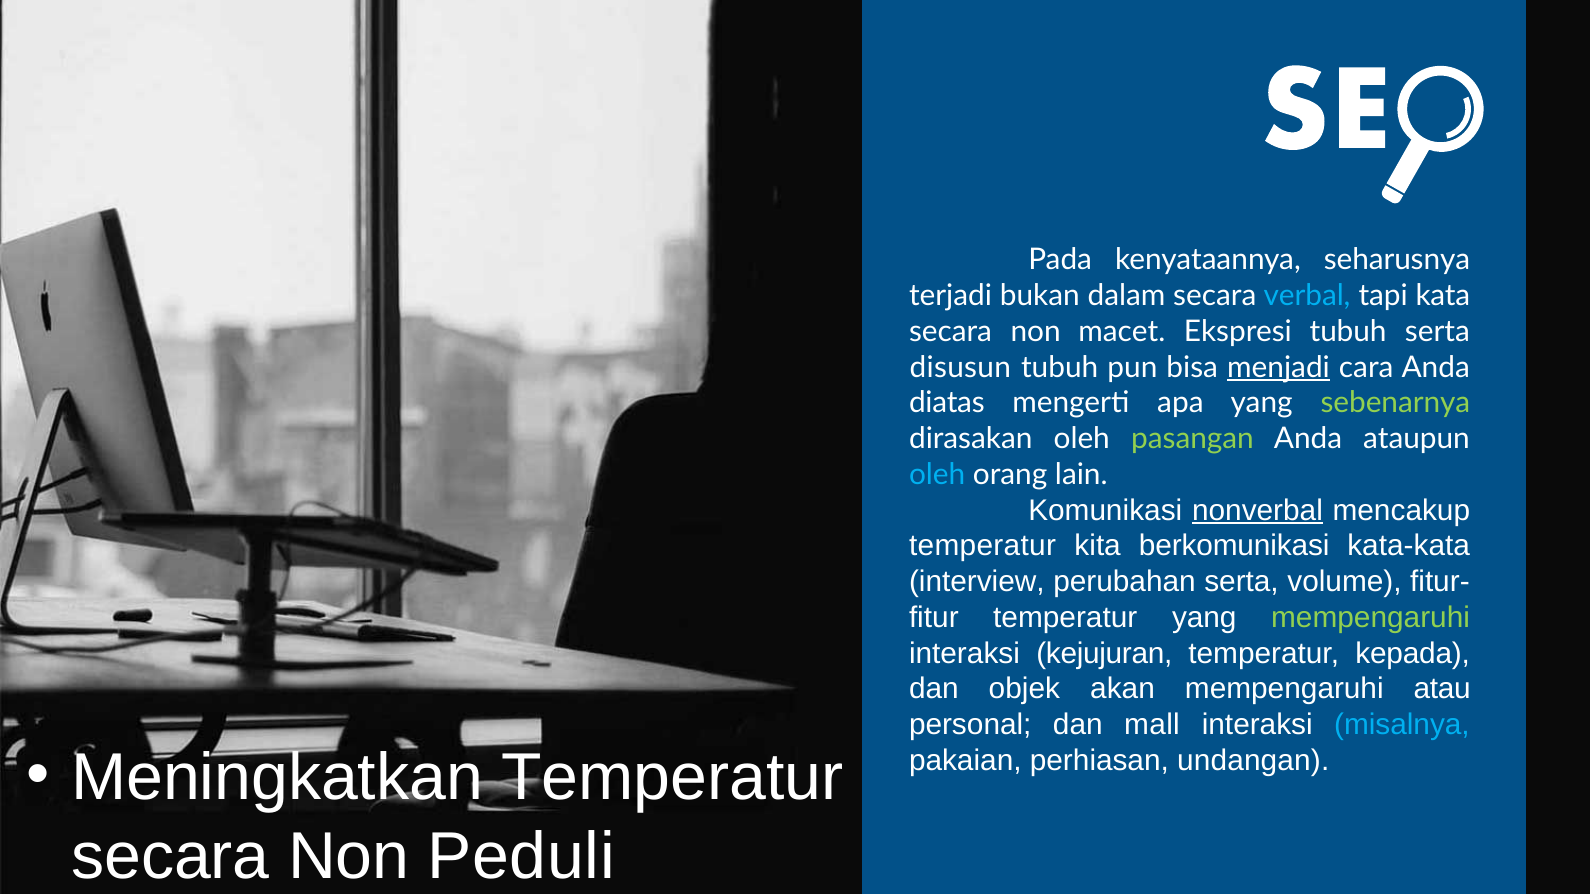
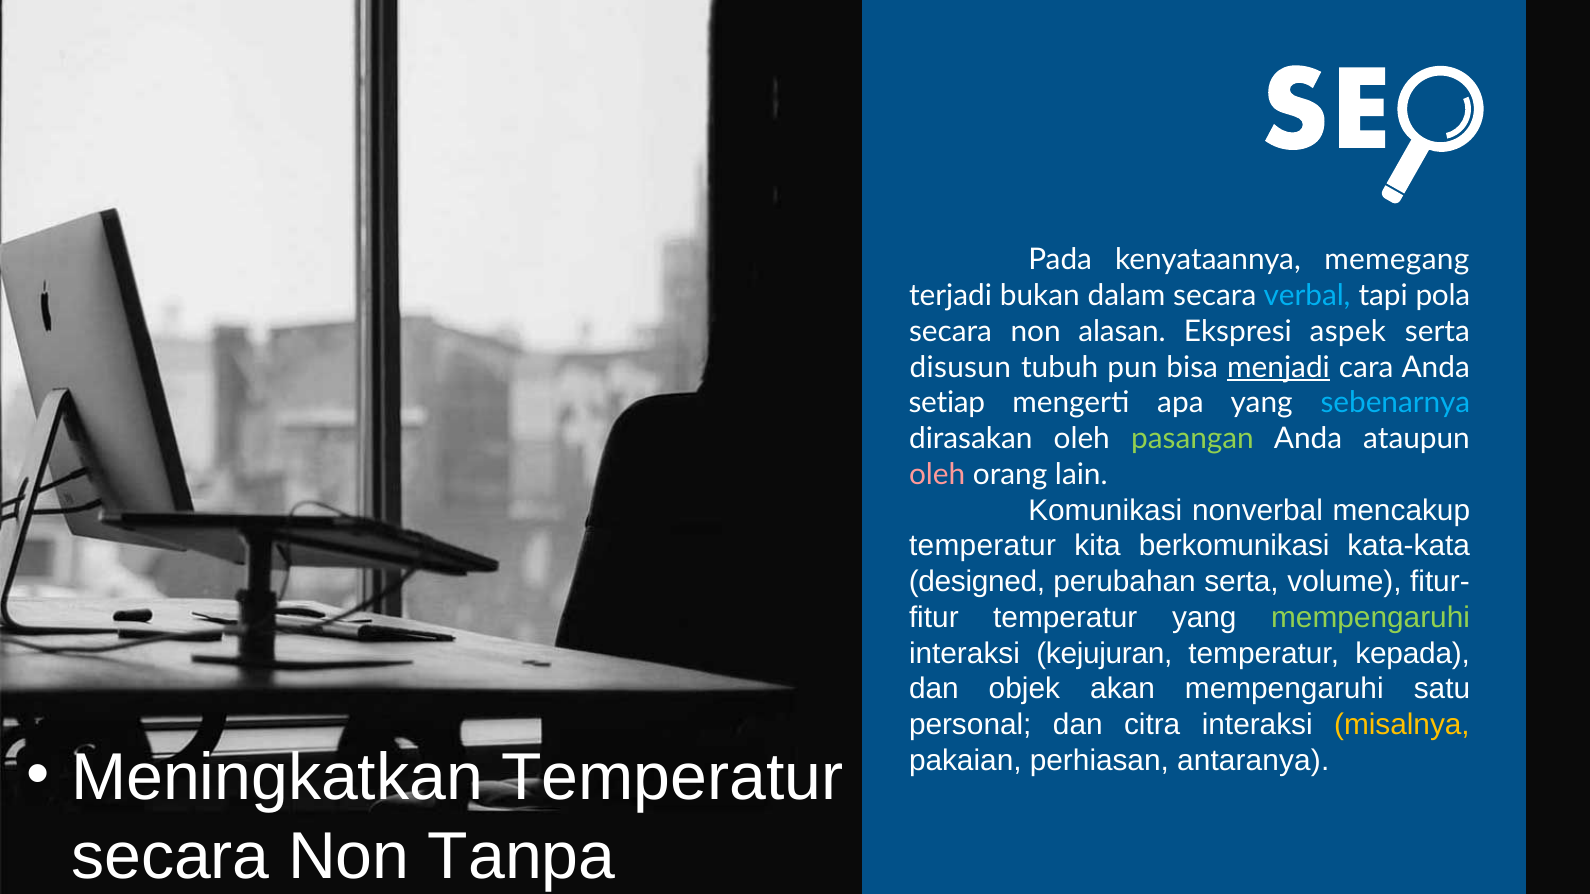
seharusnya: seharusnya -> memegang
kata: kata -> pola
macet: macet -> alasan
Ekspresi tubuh: tubuh -> aspek
diatas: diatas -> setiap
sebenarnya colour: light green -> light blue
oleh at (937, 475) colour: light blue -> pink
nonverbal underline: present -> none
interview: interview -> designed
atau: atau -> satu
mall: mall -> citra
misalnya colour: light blue -> yellow
undangan: undangan -> antaranya
Peduli: Peduli -> Tanpa
